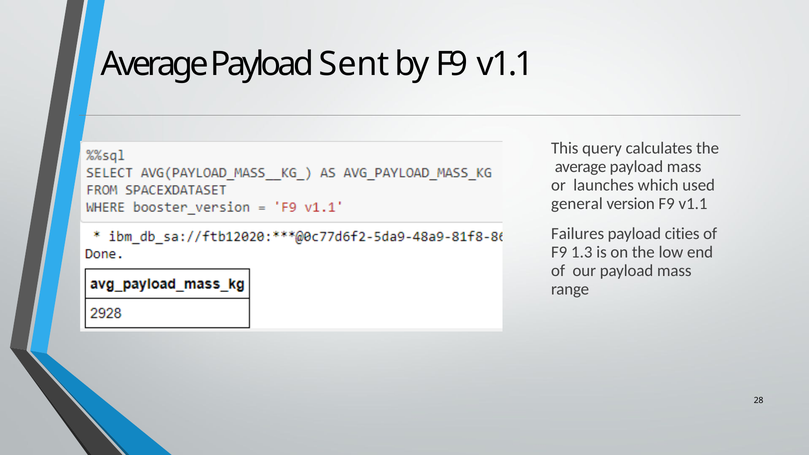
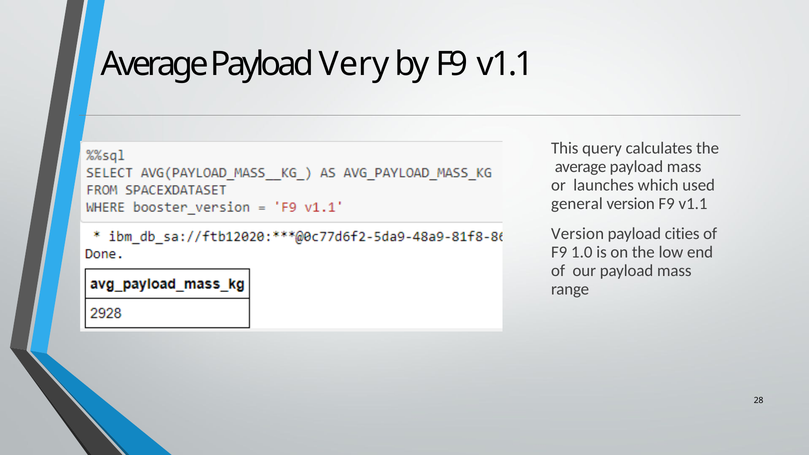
Sent: Sent -> Very
Failures at (578, 234): Failures -> Version
1.3: 1.3 -> 1.0
